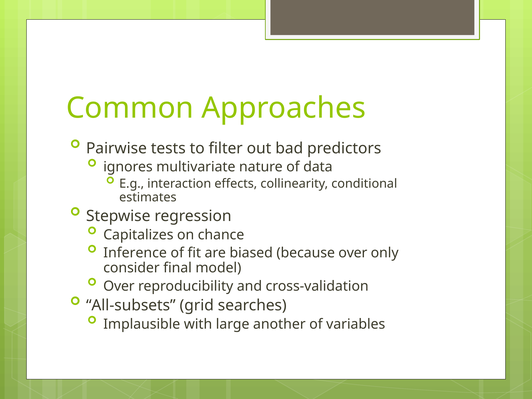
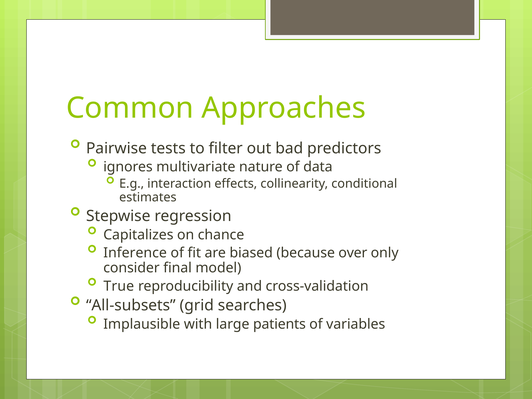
Over at (119, 286): Over -> True
another: another -> patients
